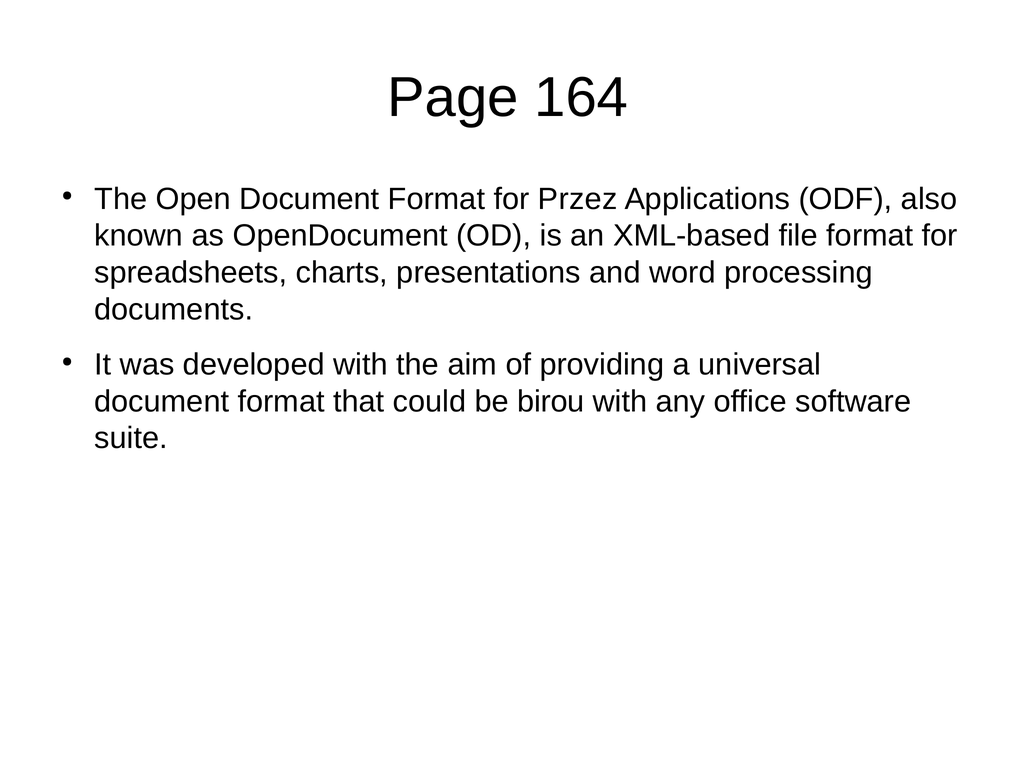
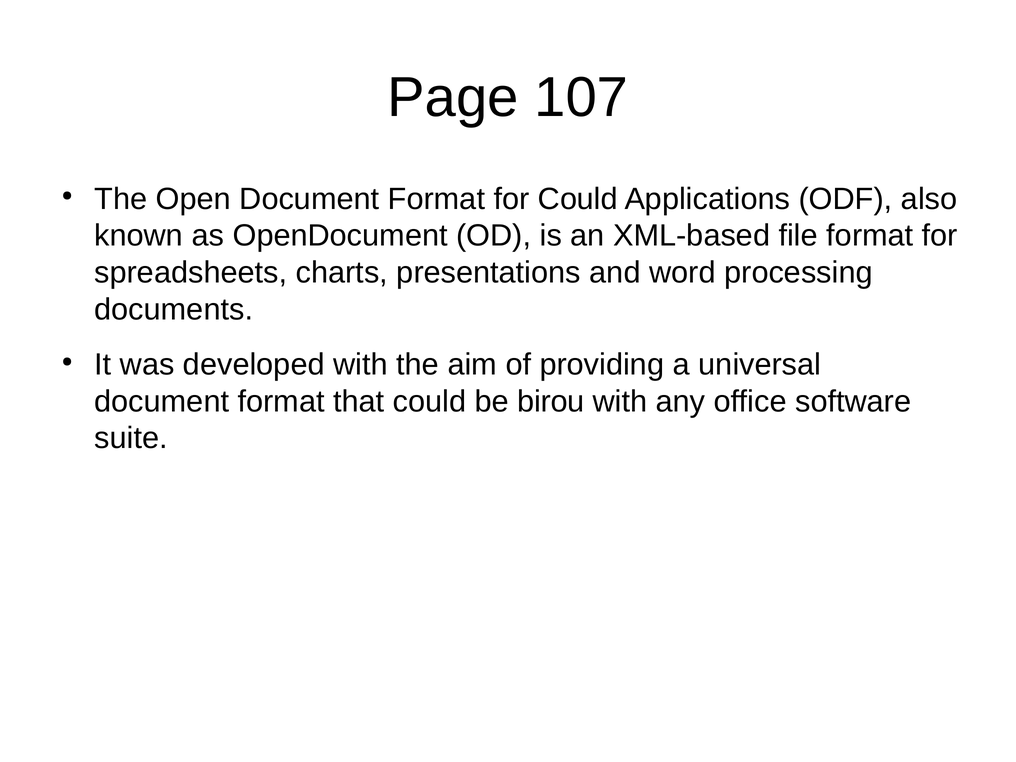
164: 164 -> 107
for Przez: Przez -> Could
